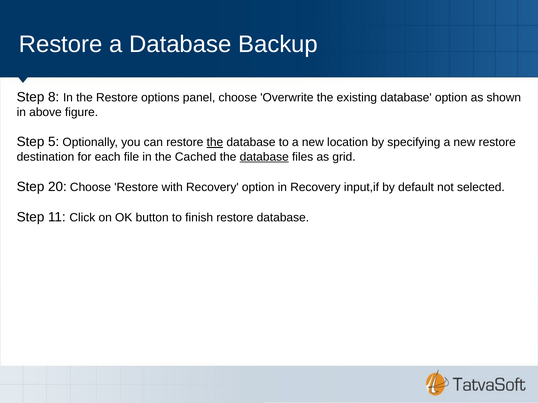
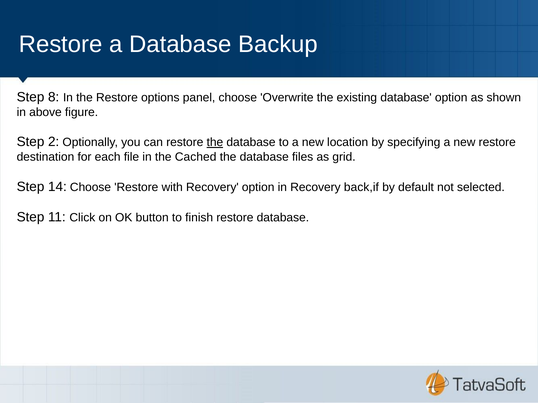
5: 5 -> 2
database at (264, 157) underline: present -> none
20: 20 -> 14
input,if: input,if -> back,if
